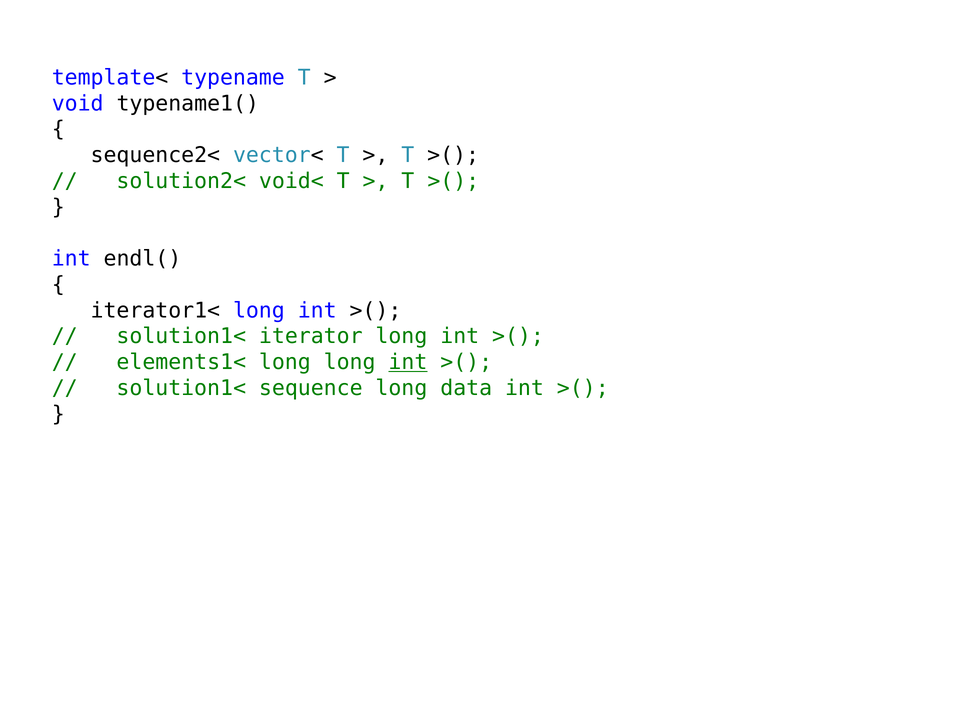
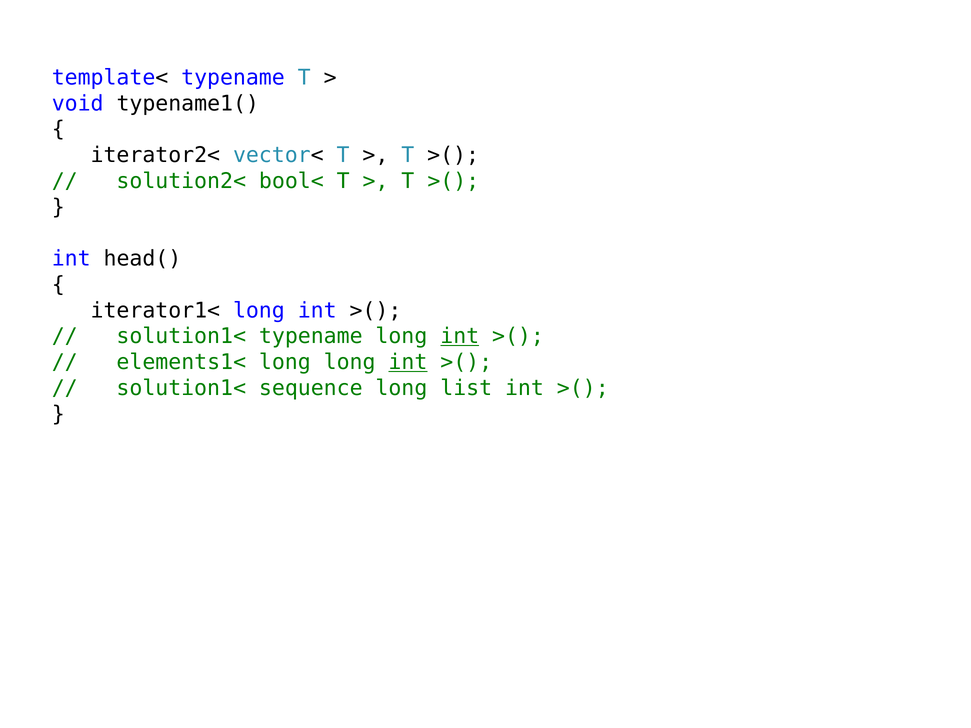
sequence2<: sequence2< -> iterator2<
void<: void< -> bool<
endl(: endl( -> head(
solution1< iterator: iterator -> typename
int at (460, 336) underline: none -> present
data: data -> list
